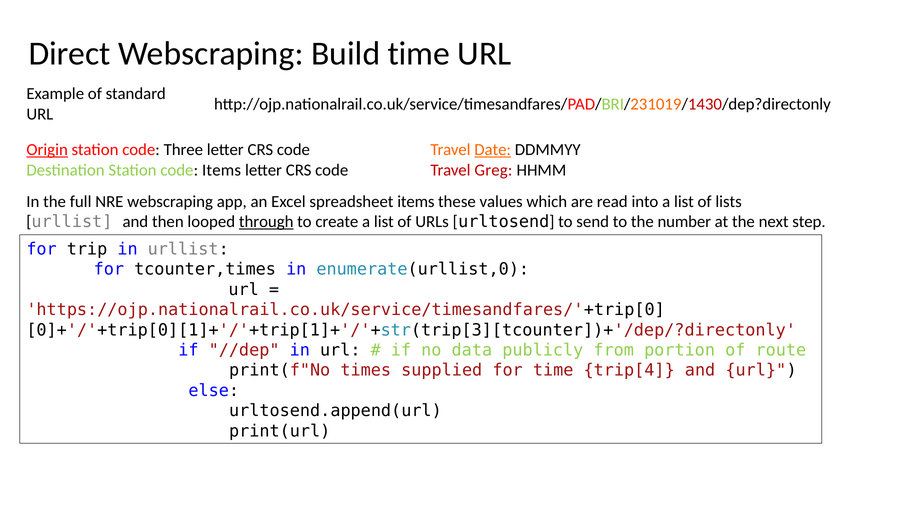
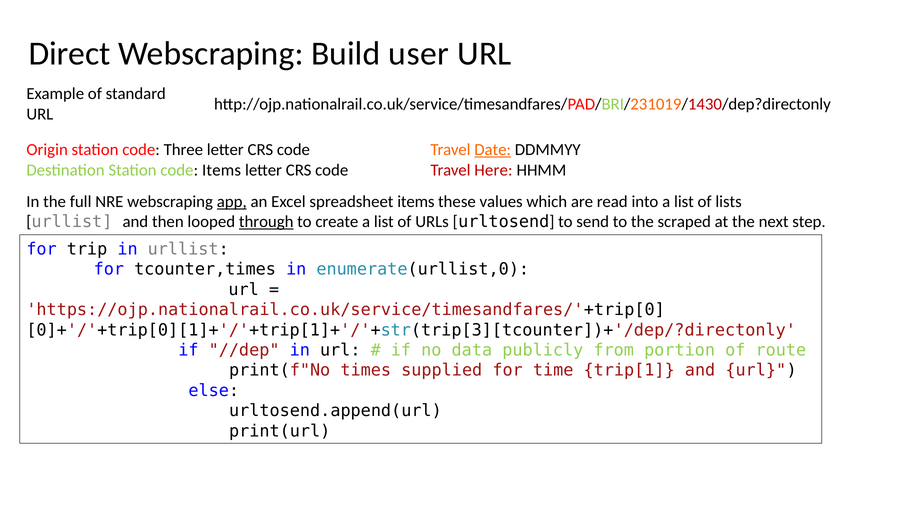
Build time: time -> user
Origin underline: present -> none
Greg: Greg -> Here
app underline: none -> present
number: number -> scraped
trip[4: trip[4 -> trip[1
